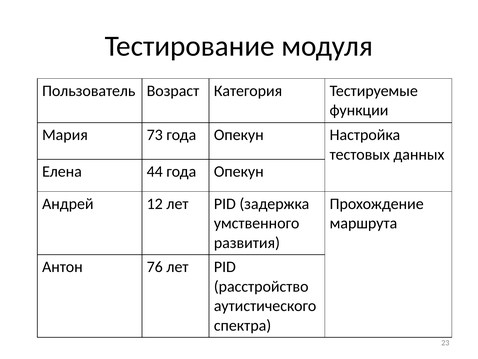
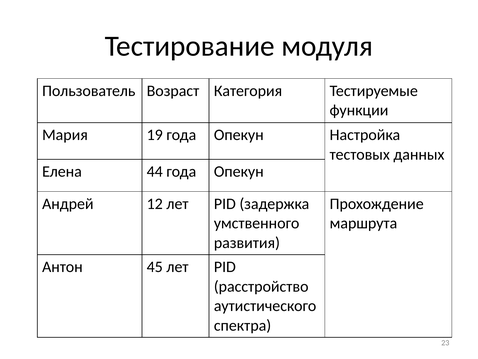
73: 73 -> 19
76: 76 -> 45
